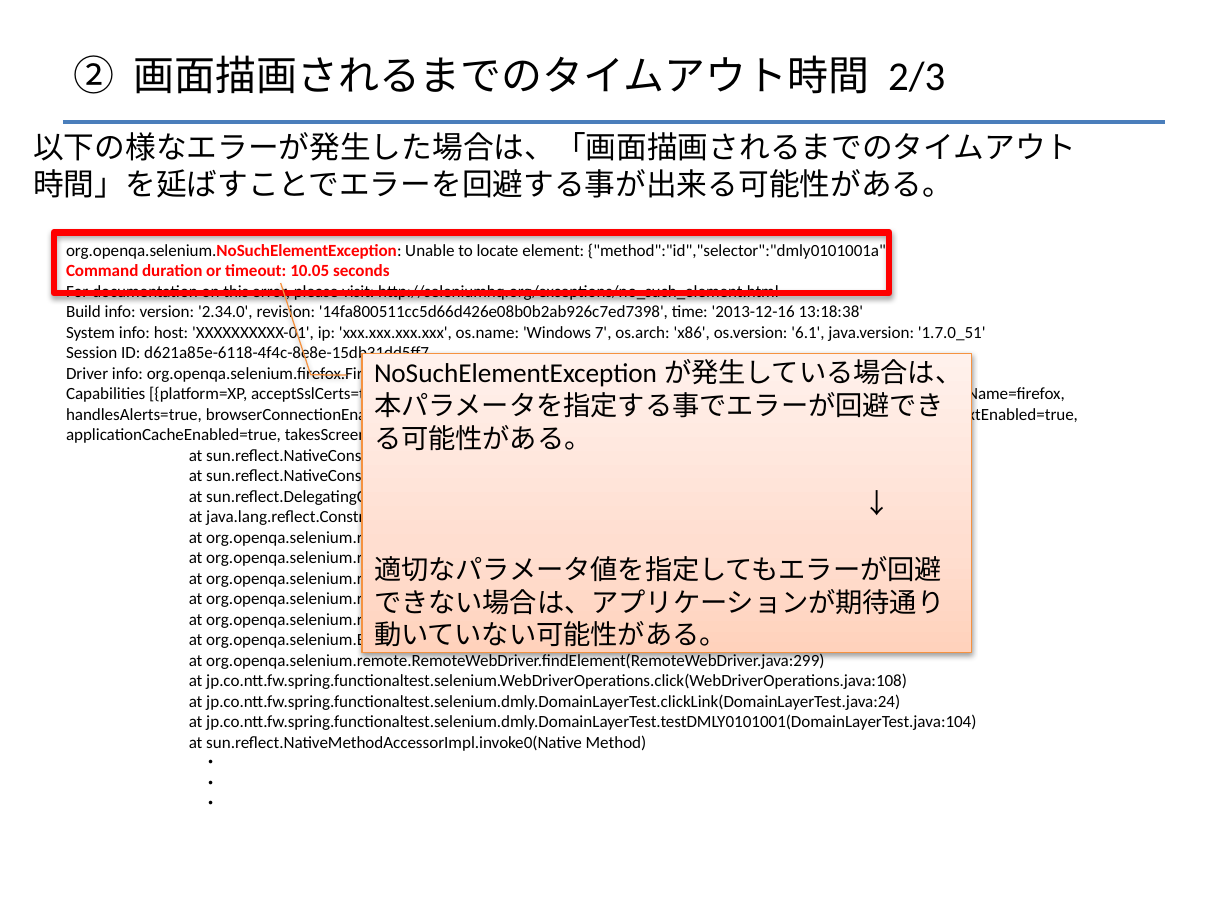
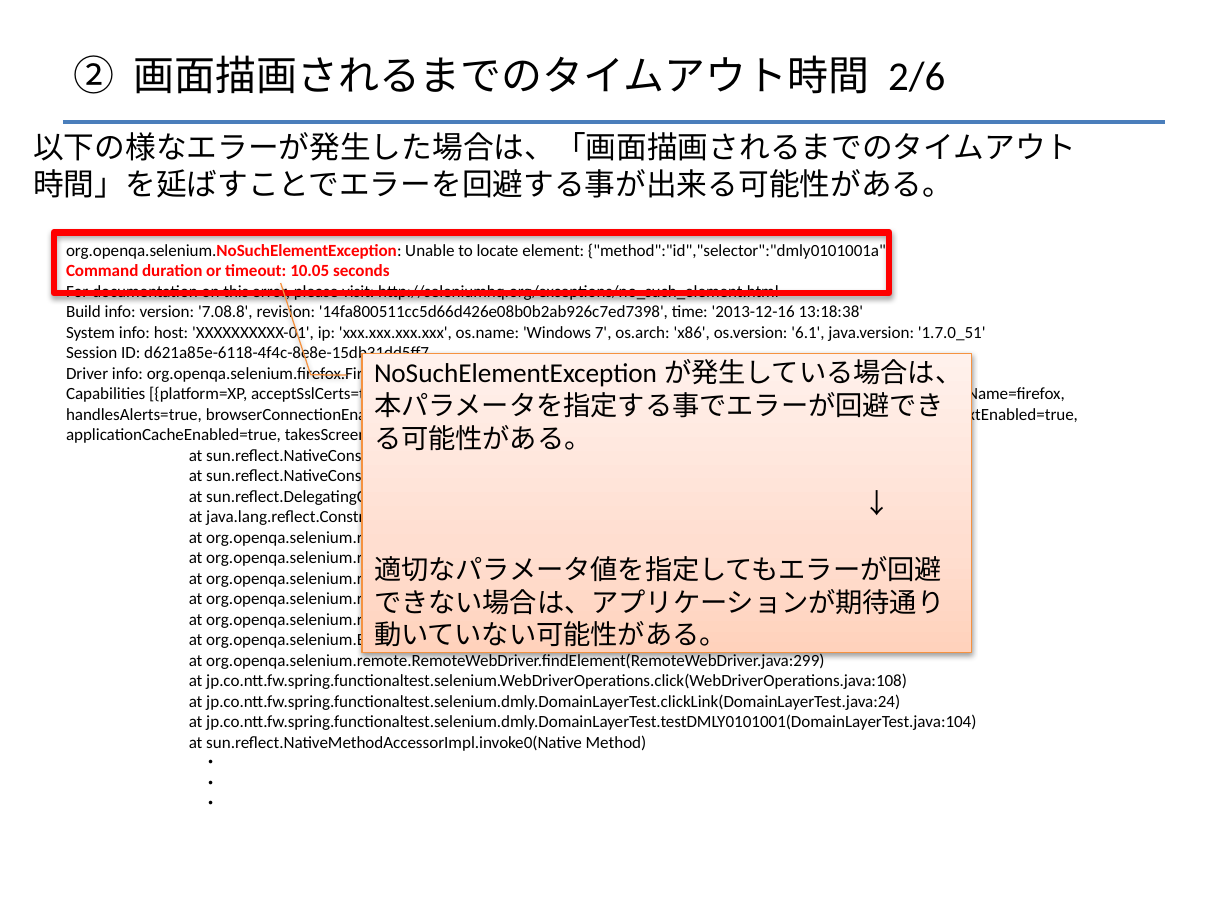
2/3: 2/3 -> 2/6
2.34.0: 2.34.0 -> 7.08.8
